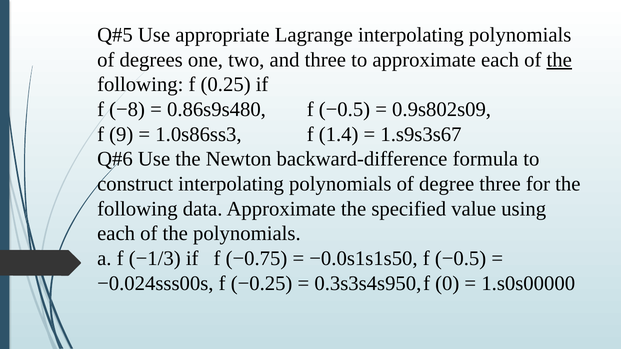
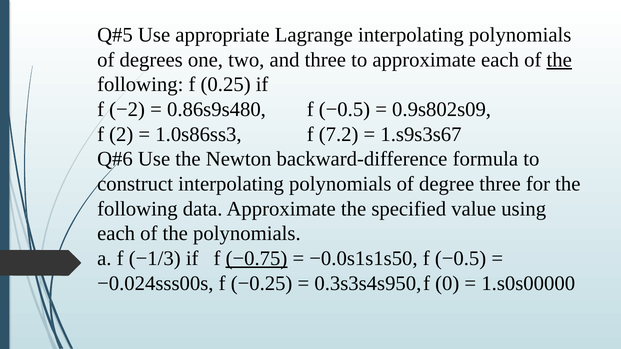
−8: −8 -> −2
9: 9 -> 2
1.4: 1.4 -> 7.2
−0.75 underline: none -> present
